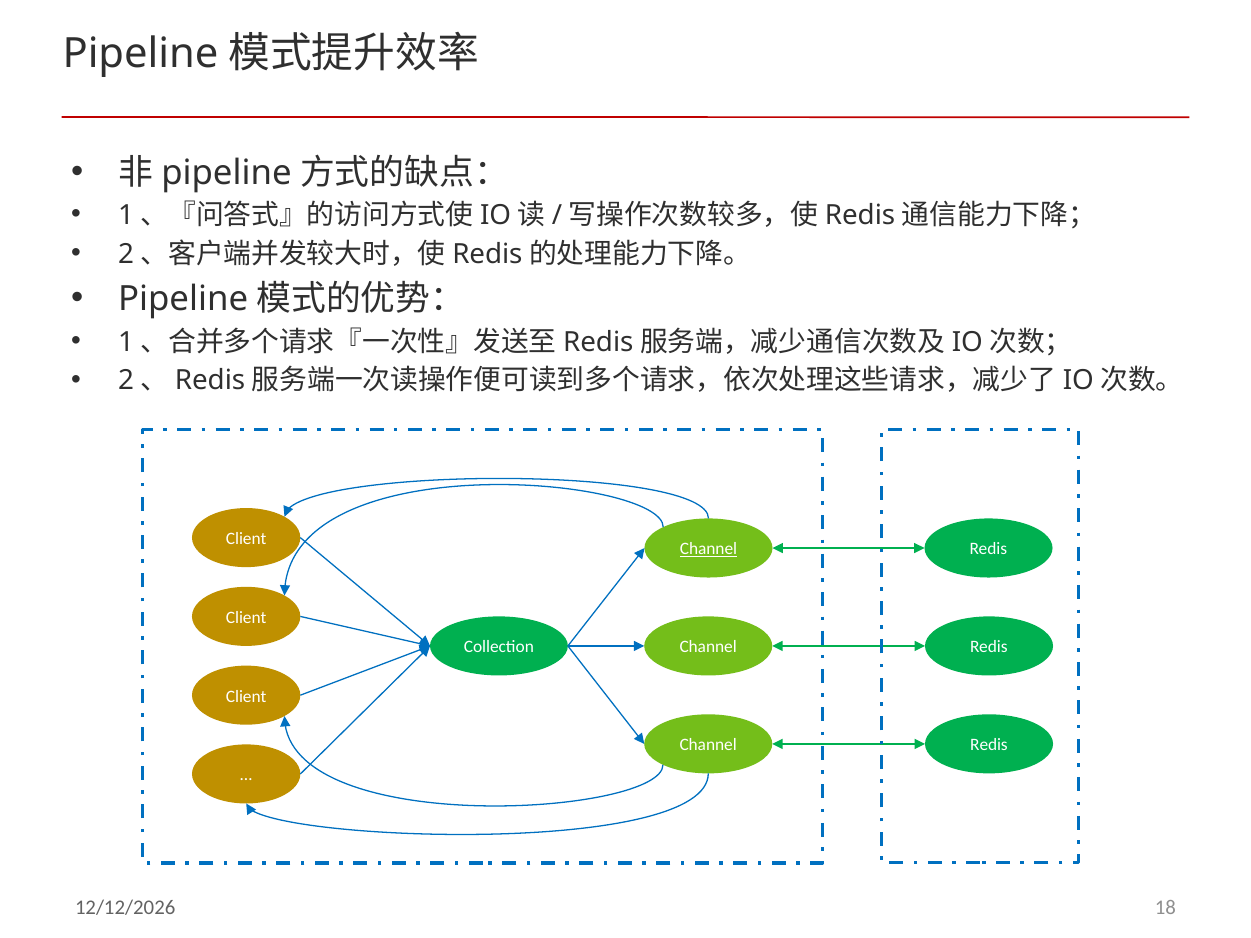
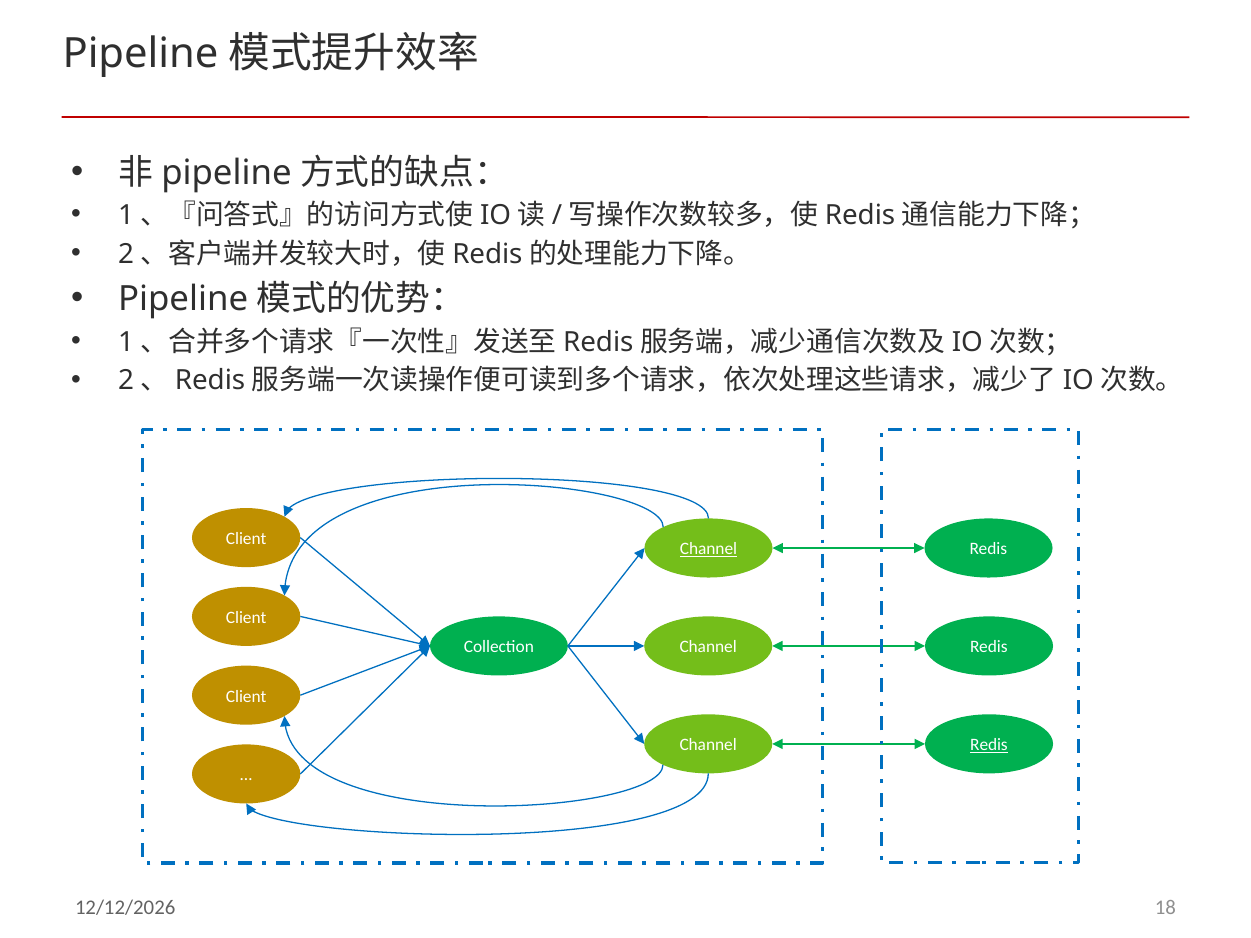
Redis at (989, 745) underline: none -> present
